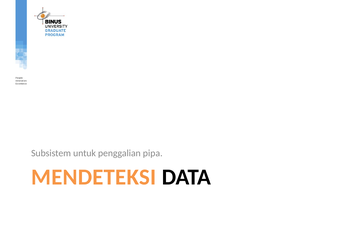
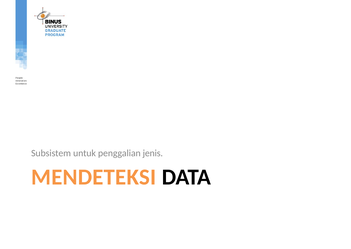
pipa: pipa -> jenis
